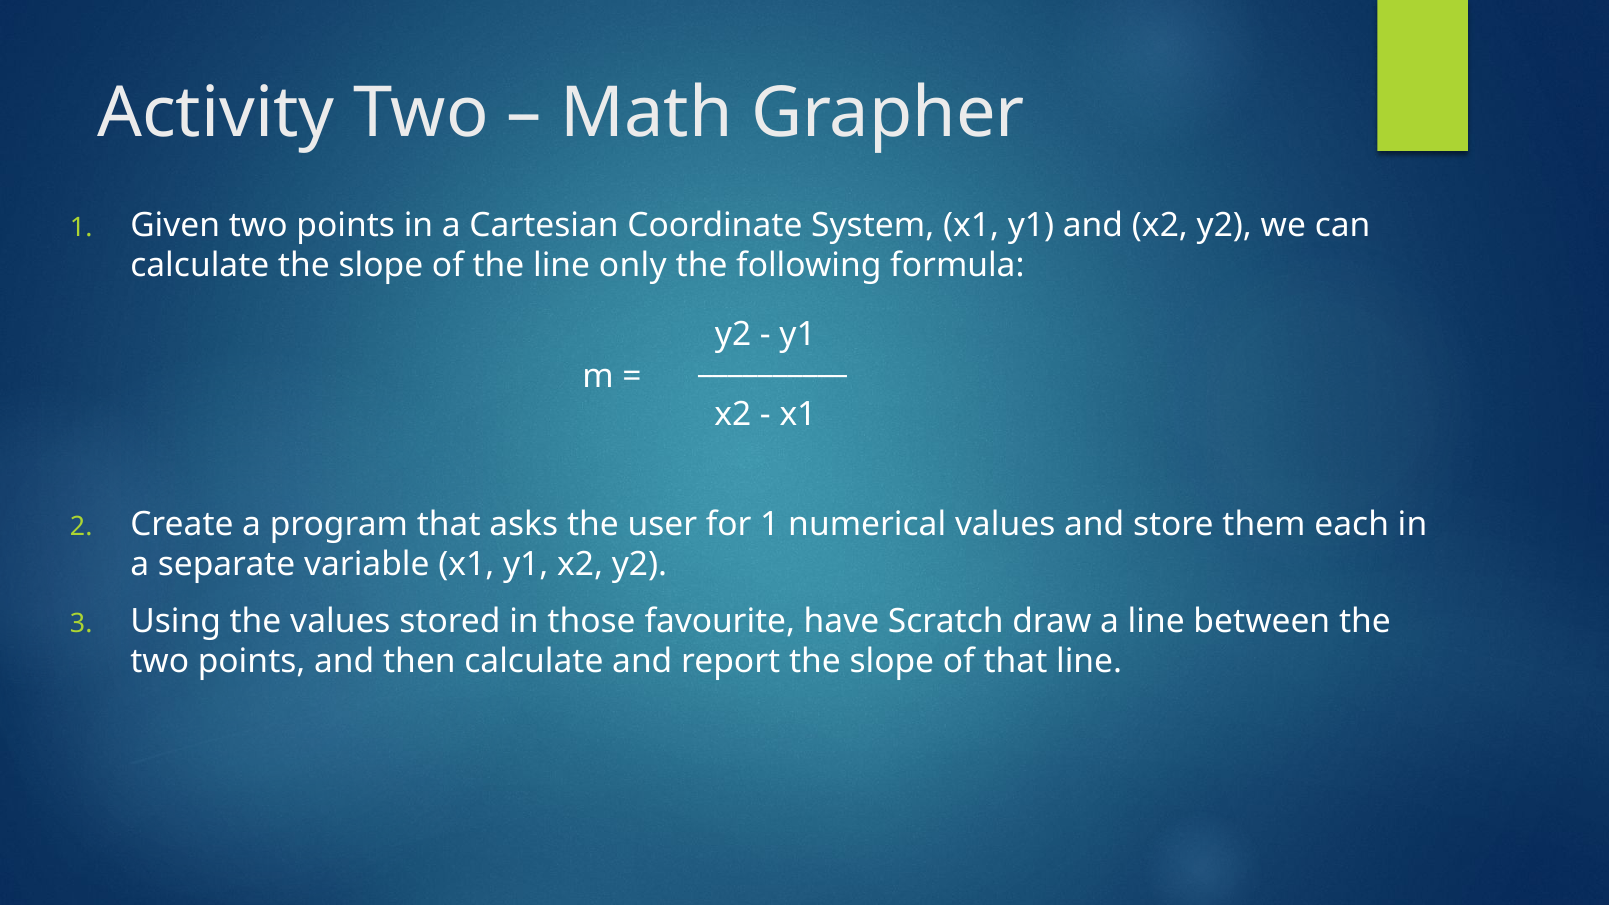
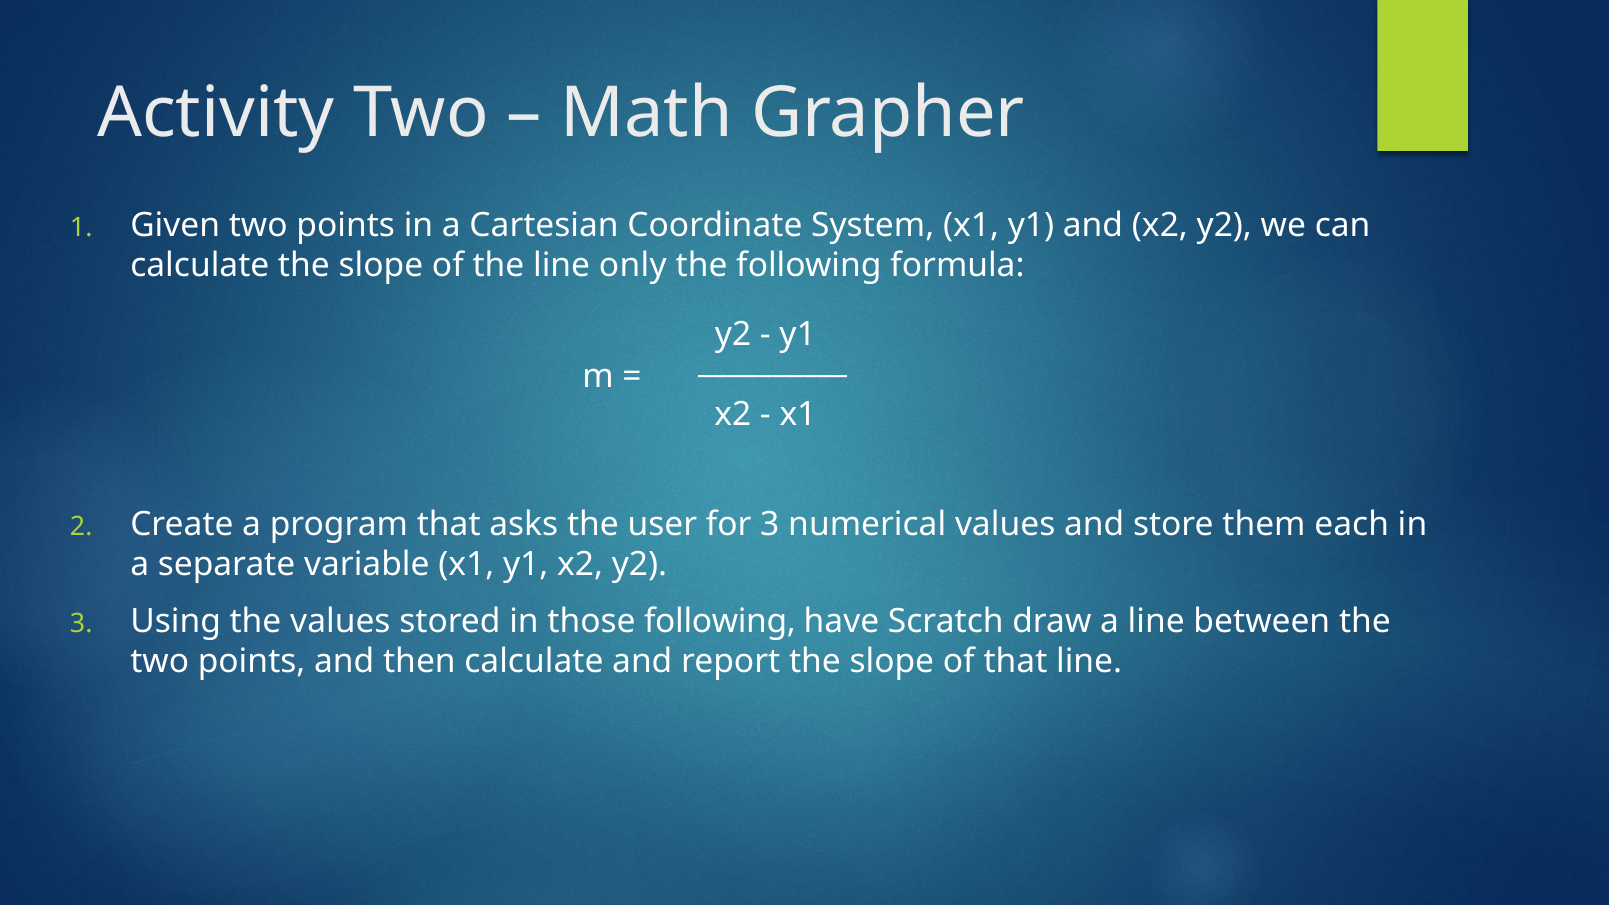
for 1: 1 -> 3
those favourite: favourite -> following
